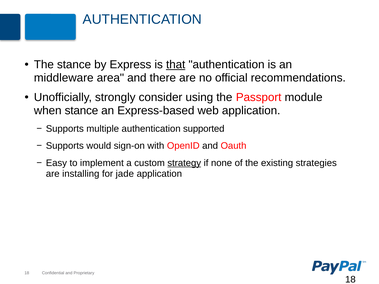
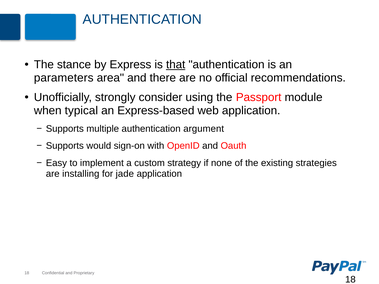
middleware: middleware -> parameters
when stance: stance -> typical
supported: supported -> argument
strategy underline: present -> none
